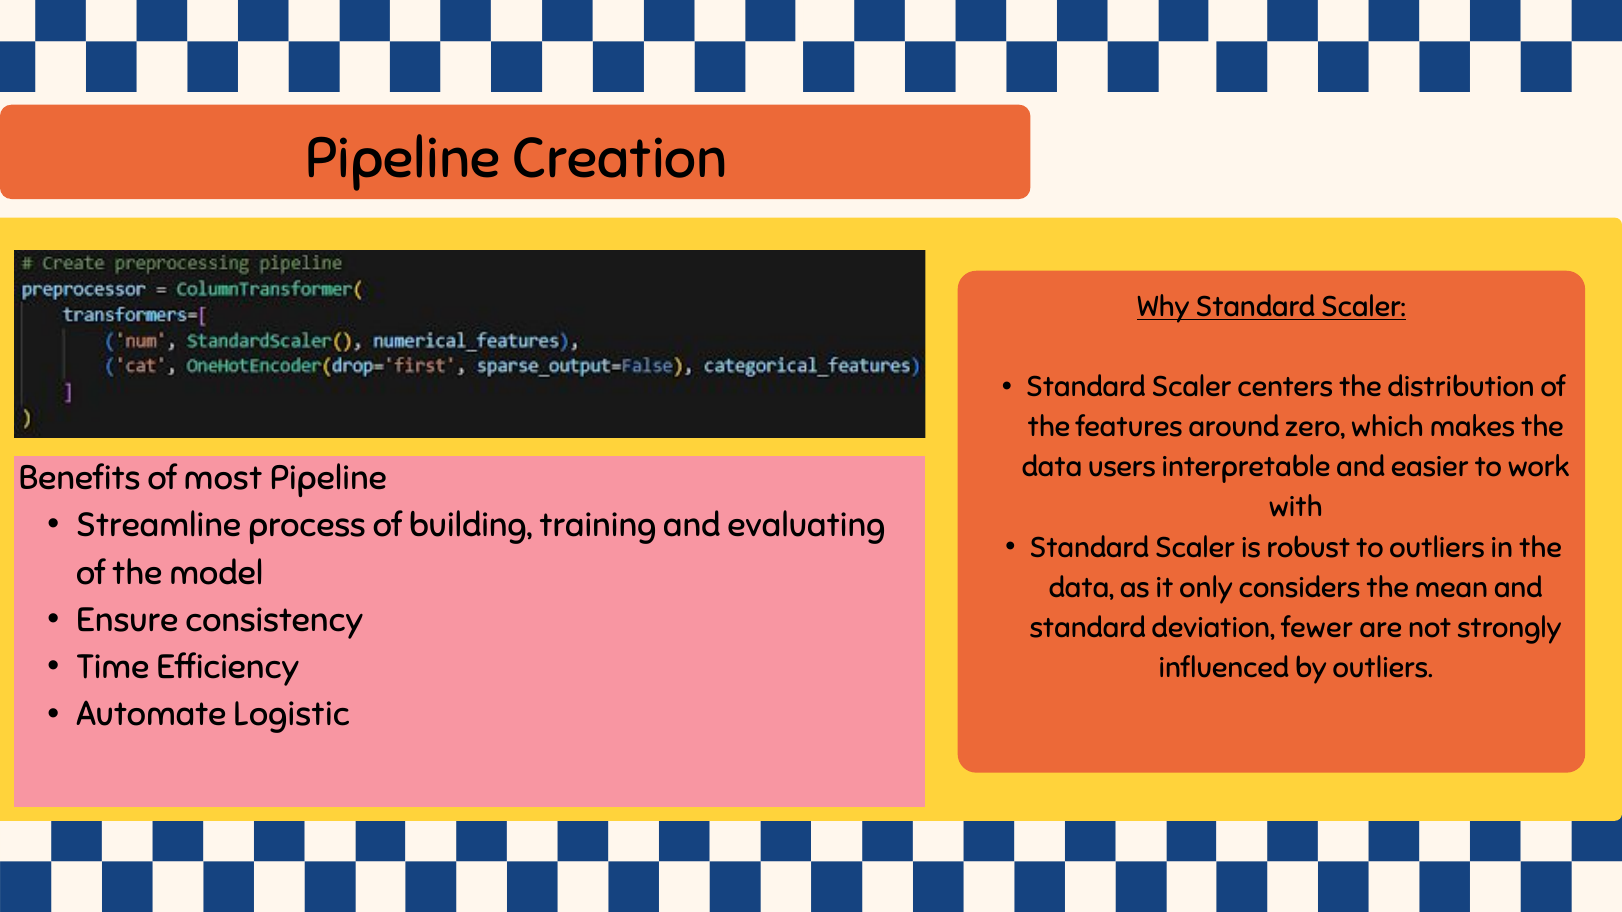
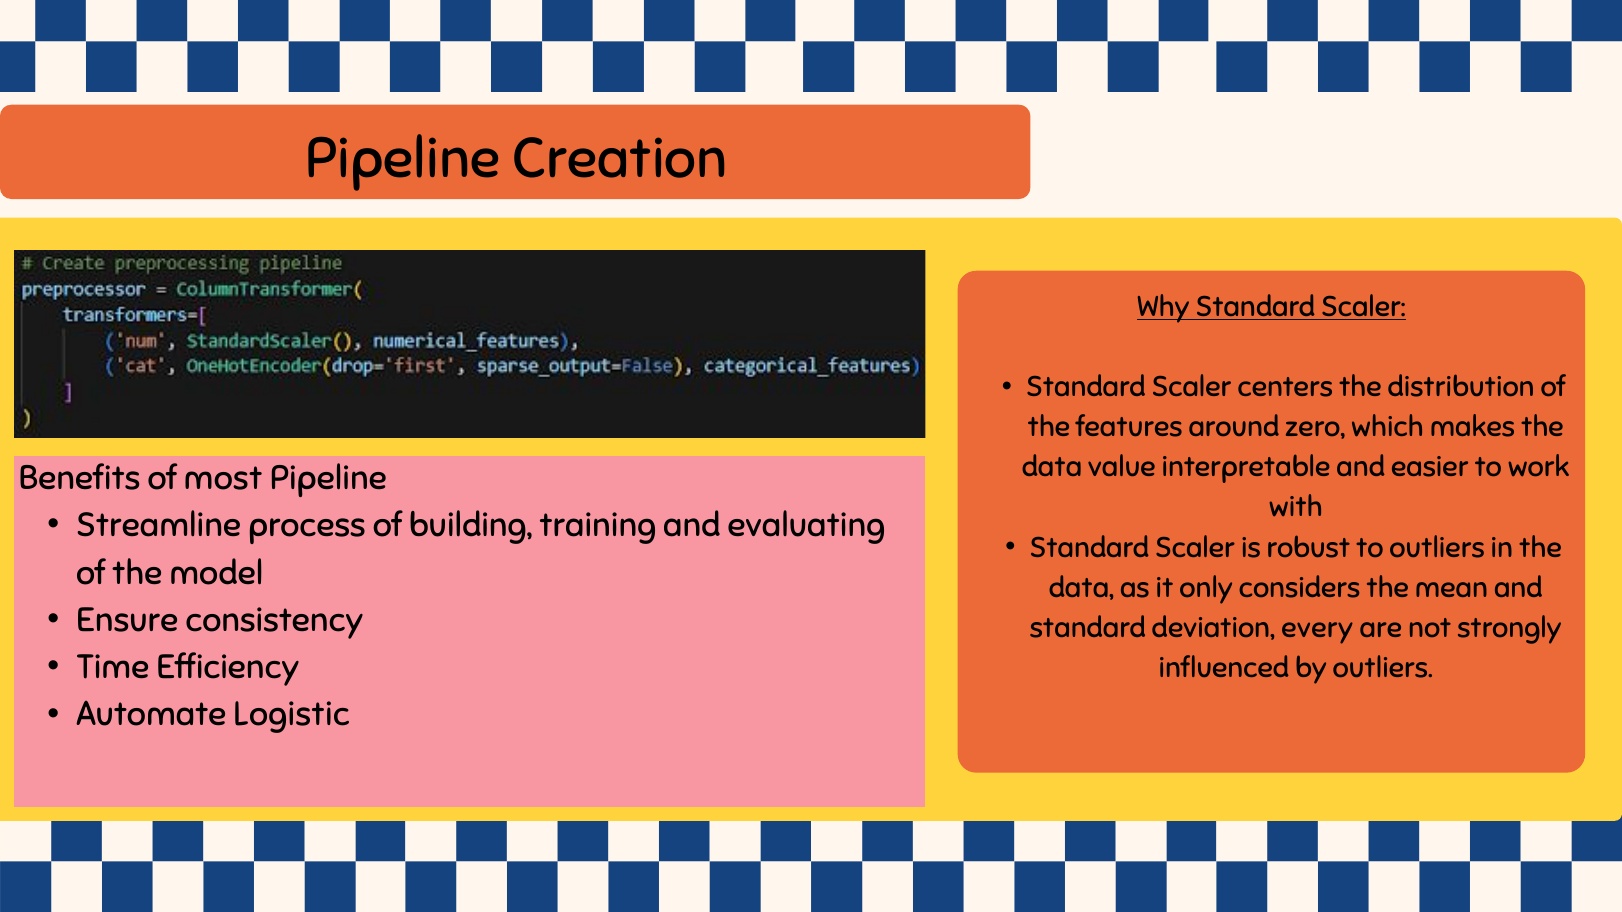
users: users -> value
fewer: fewer -> every
